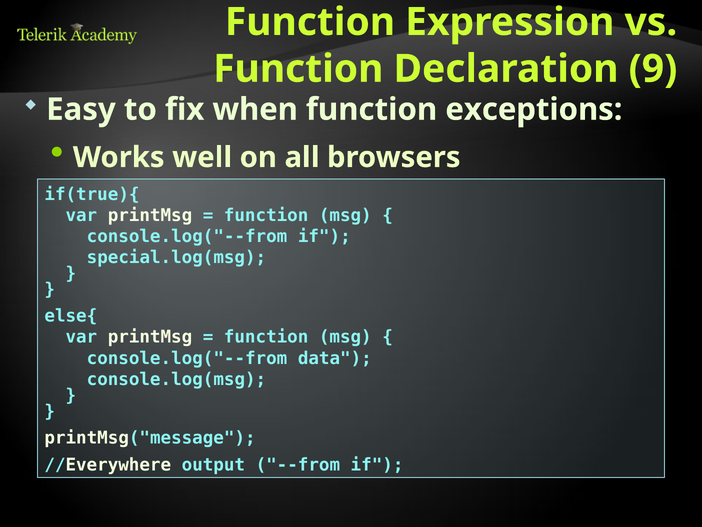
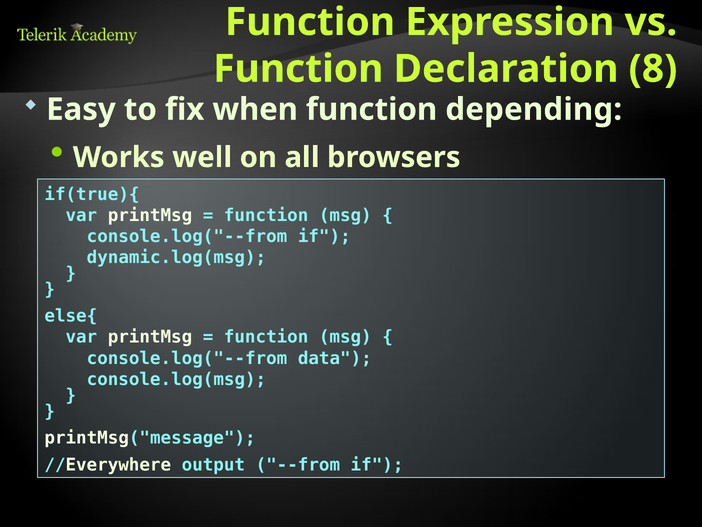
9: 9 -> 8
exceptions: exceptions -> depending
special.log(msg: special.log(msg -> dynamic.log(msg
